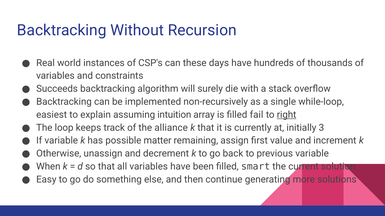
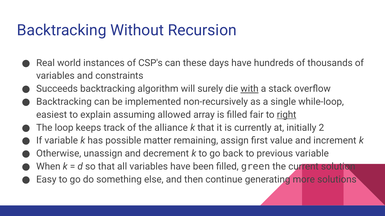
with underline: none -> present
intuition: intuition -> allowed
fail: fail -> fair
3: 3 -> 2
smart: smart -> green
